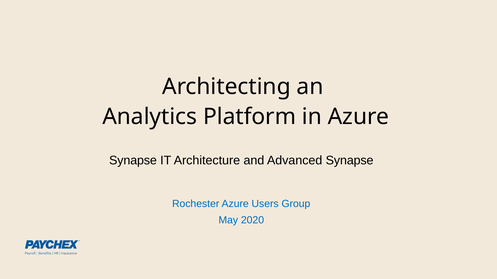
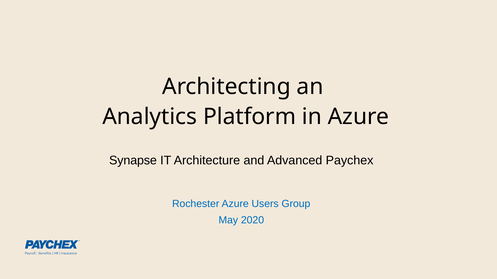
Advanced Synapse: Synapse -> Paychex
